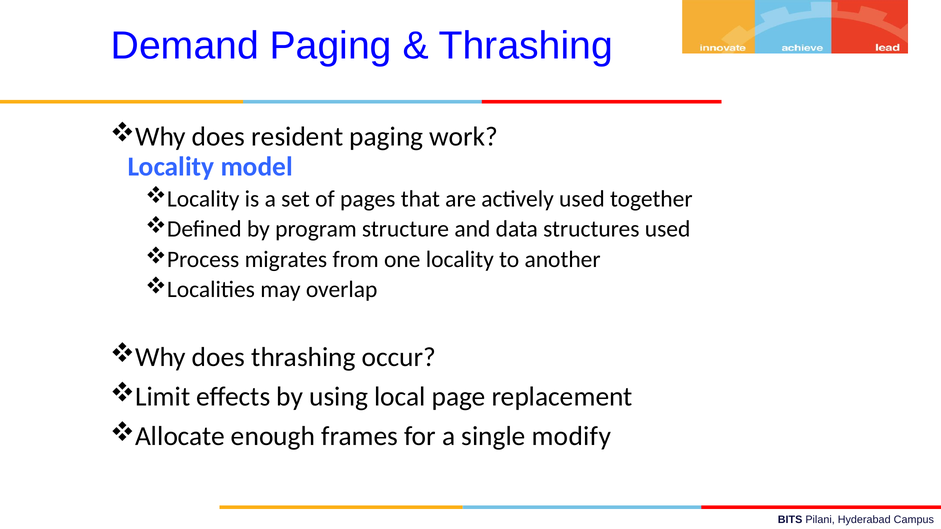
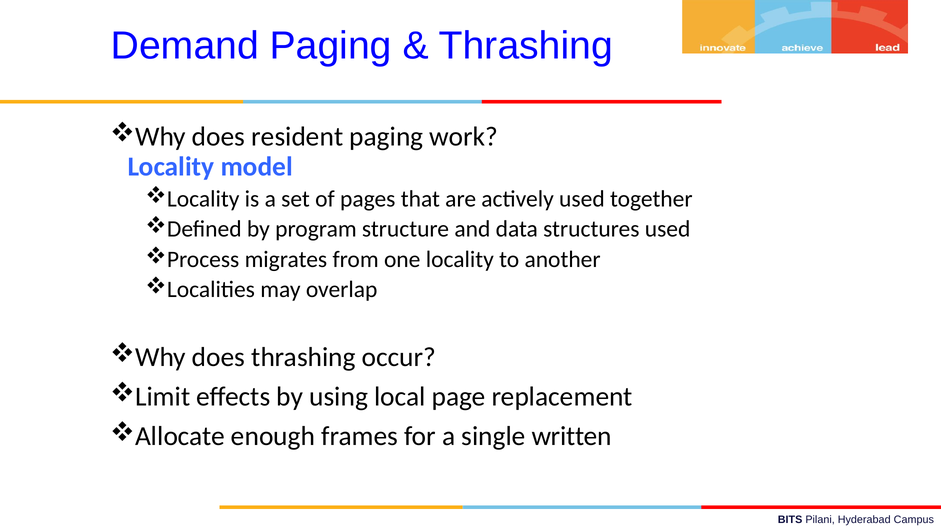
modify: modify -> written
